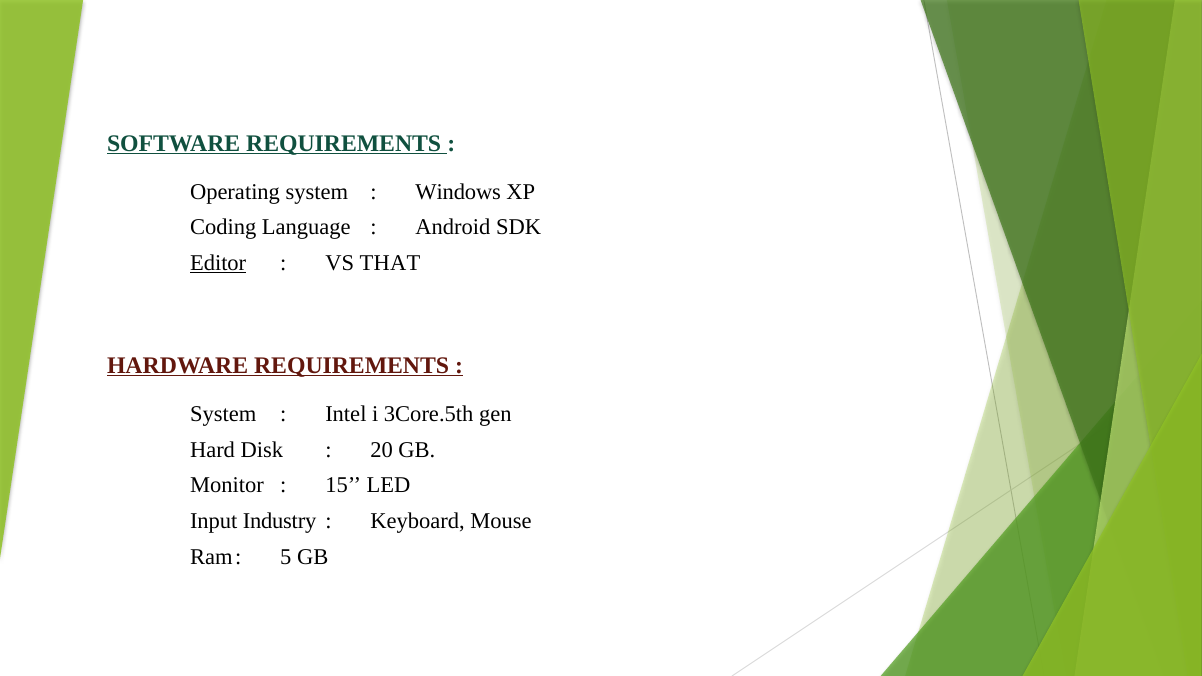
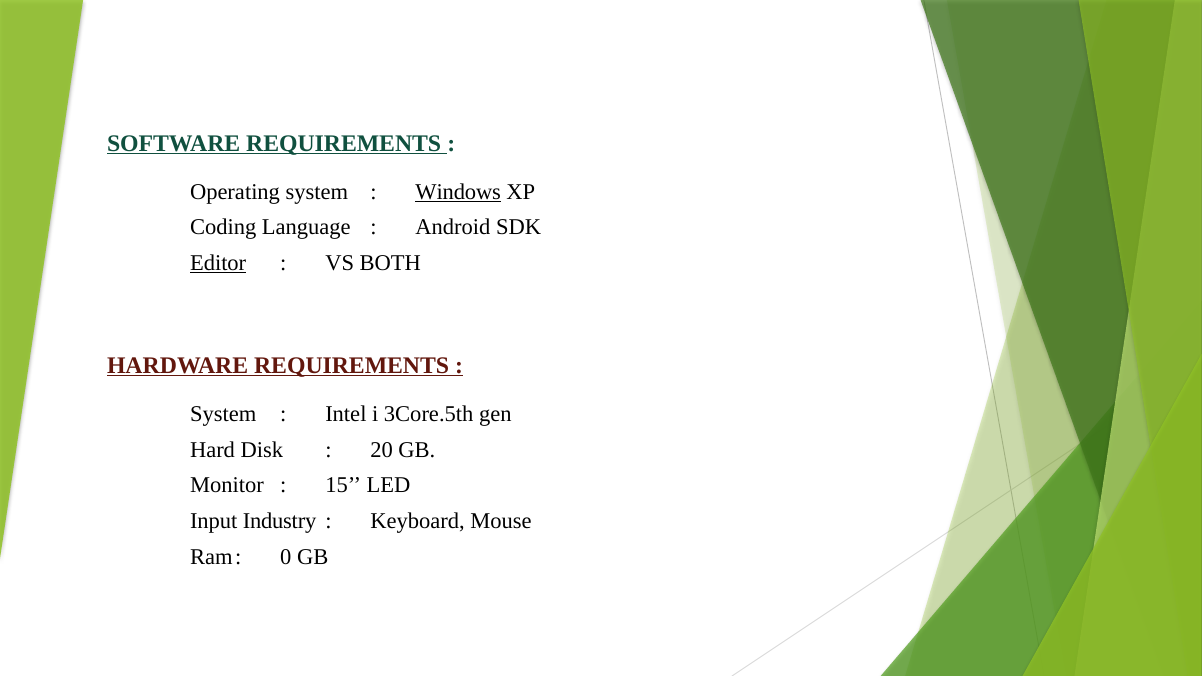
Windows underline: none -> present
THAT: THAT -> BOTH
5: 5 -> 0
